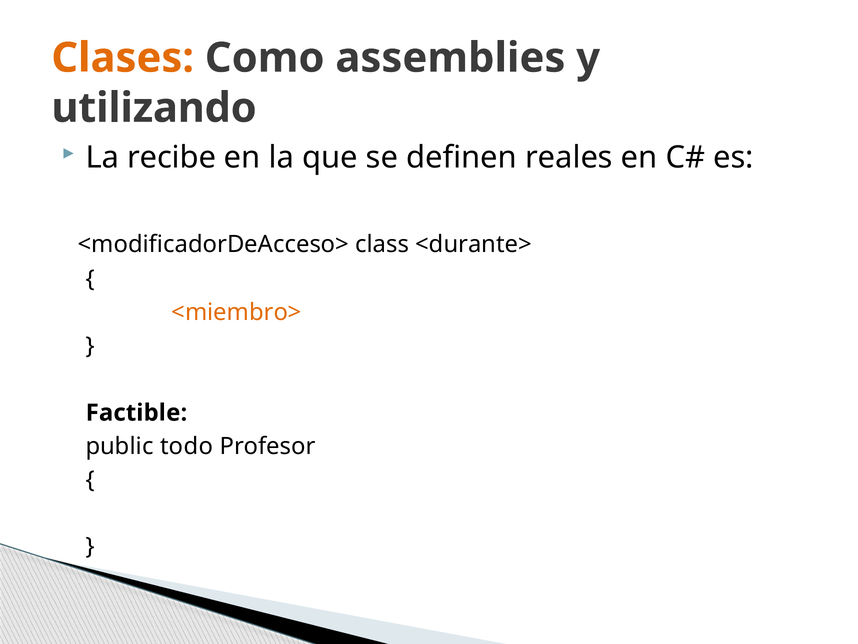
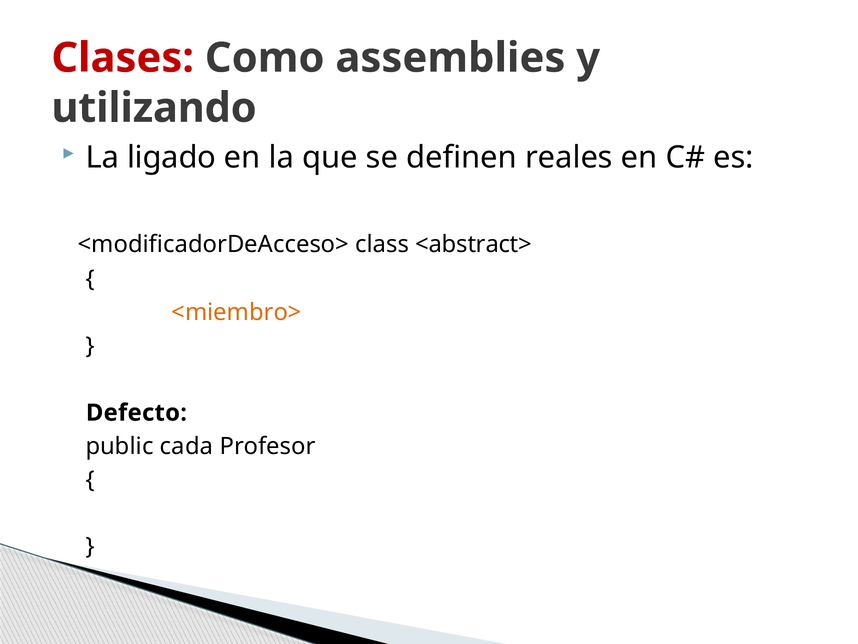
Clases colour: orange -> red
recibe: recibe -> ligado
<durante>: <durante> -> <abstract>
Factible: Factible -> Defecto
todo: todo -> cada
